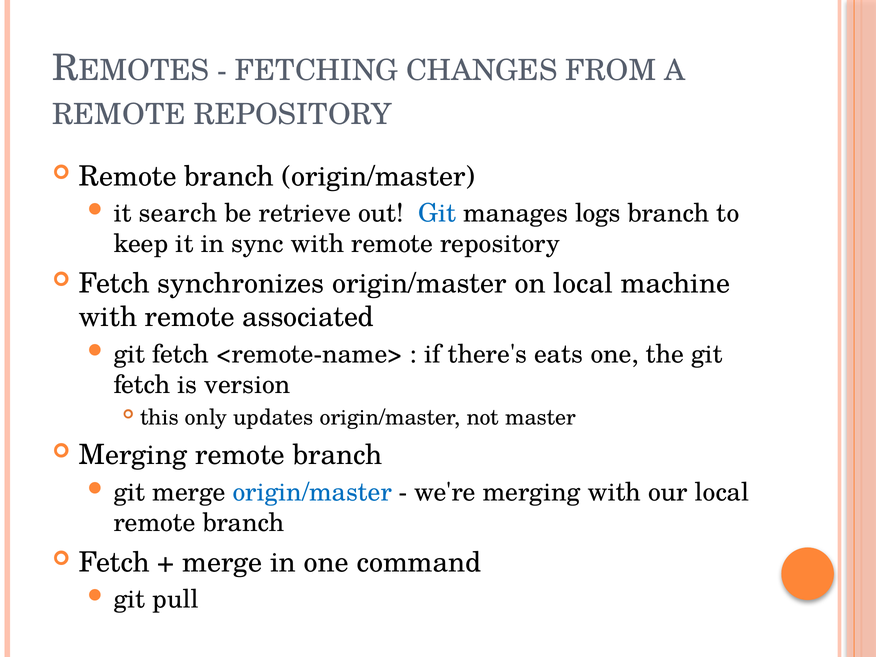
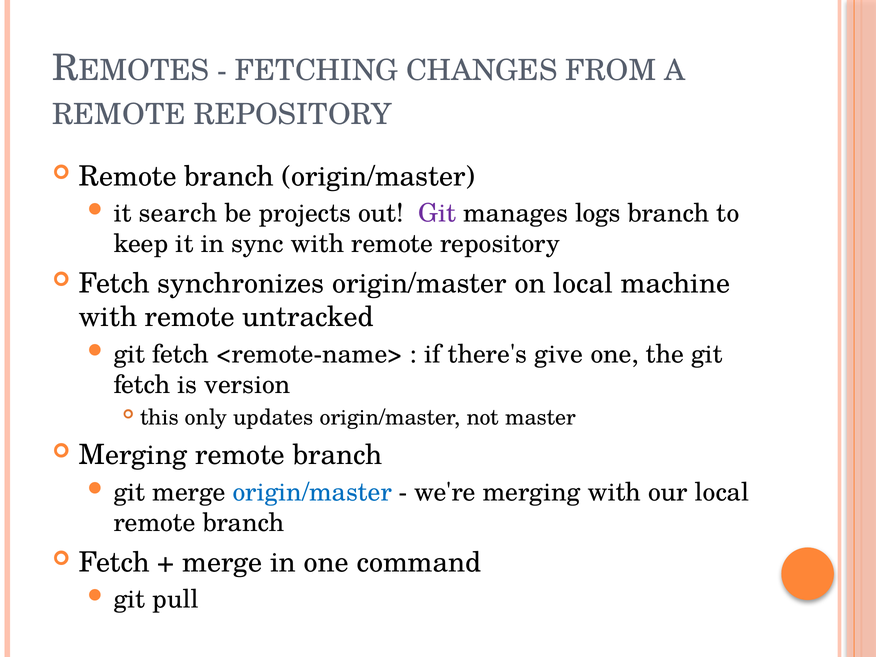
retrieve: retrieve -> projects
Git at (437, 213) colour: blue -> purple
associated: associated -> untracked
eats: eats -> give
